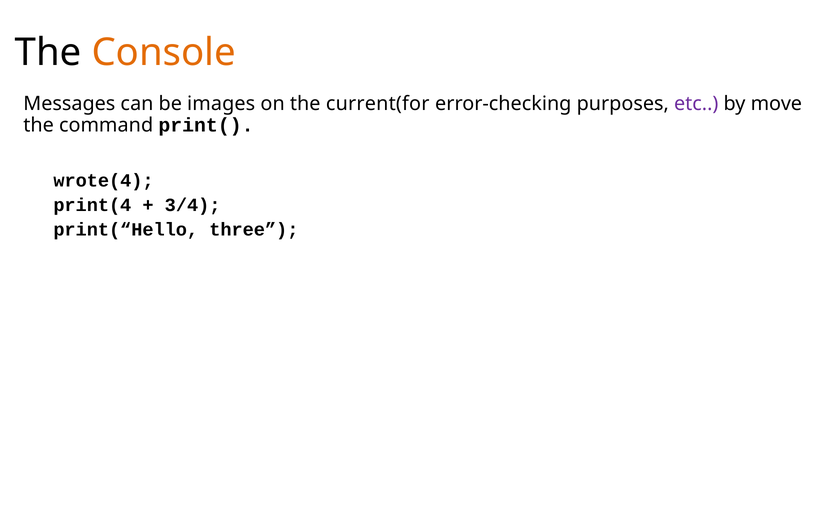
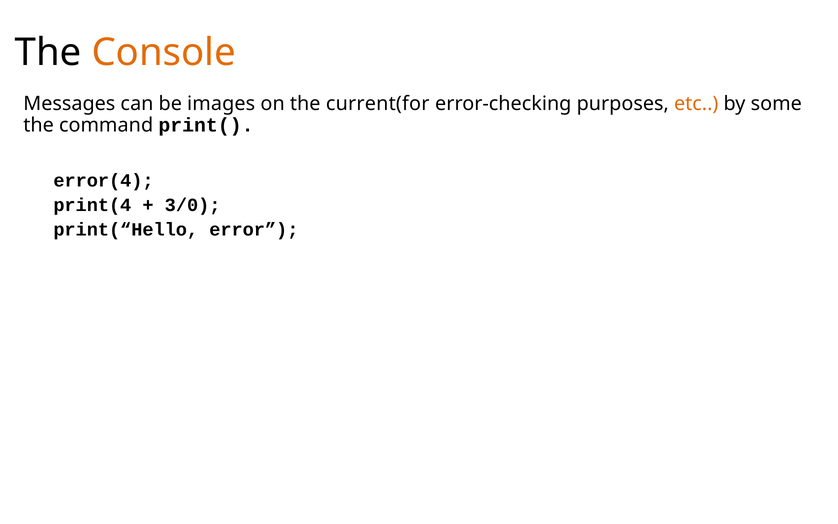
etc colour: purple -> orange
move: move -> some
wrote(4: wrote(4 -> error(4
3/4: 3/4 -> 3/0
three: three -> error
